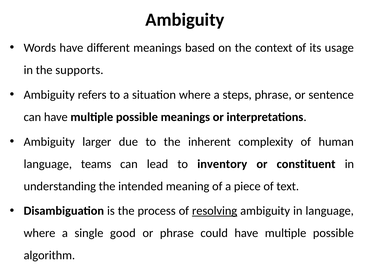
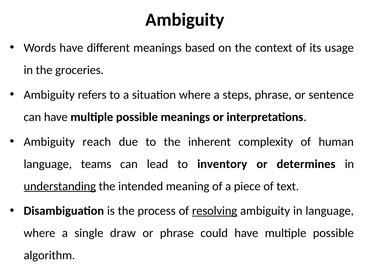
supports: supports -> groceries
larger: larger -> reach
constituent: constituent -> determines
understanding underline: none -> present
good: good -> draw
